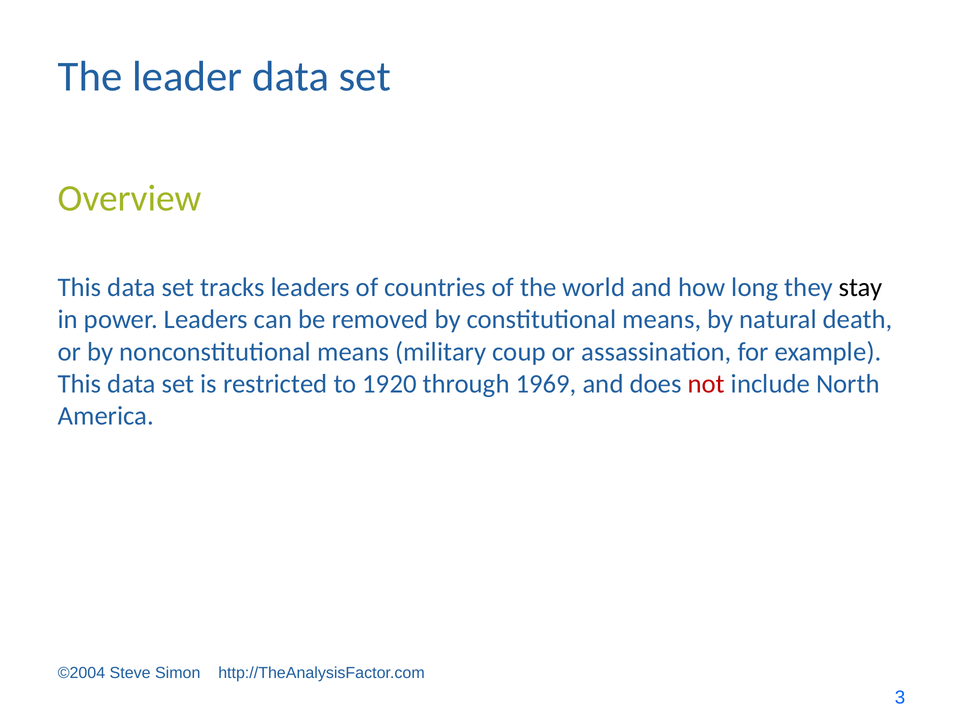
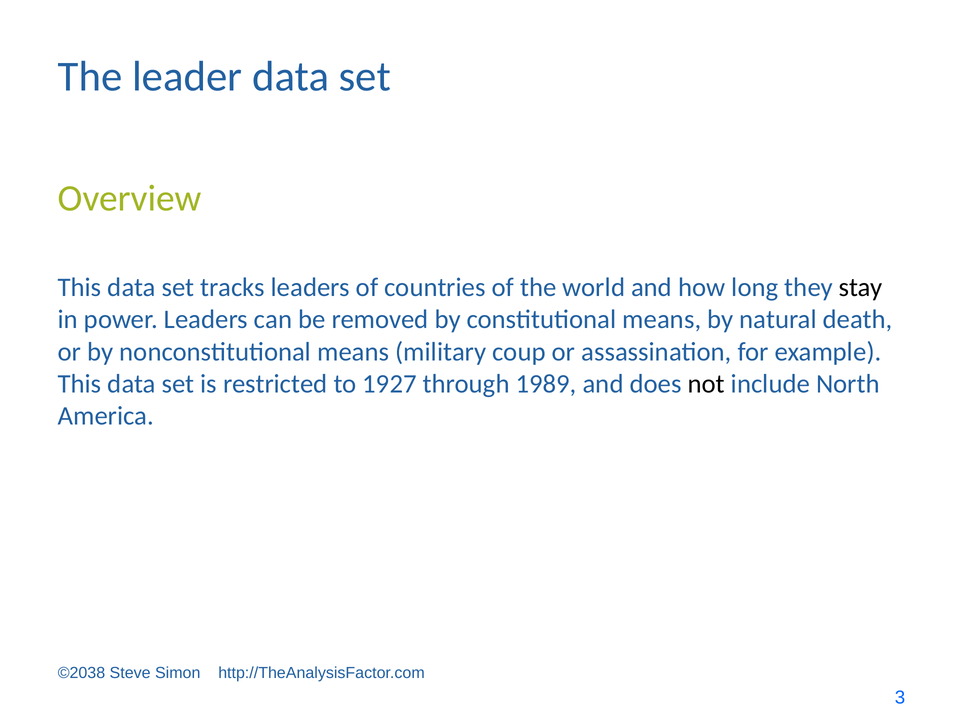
1920: 1920 -> 1927
1969: 1969 -> 1989
not colour: red -> black
©2004: ©2004 -> ©2038
